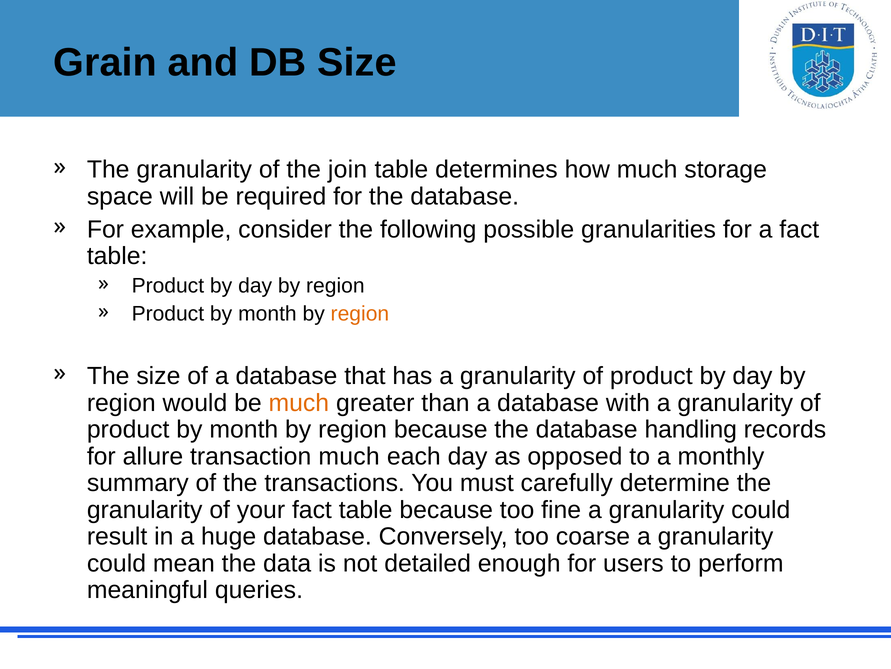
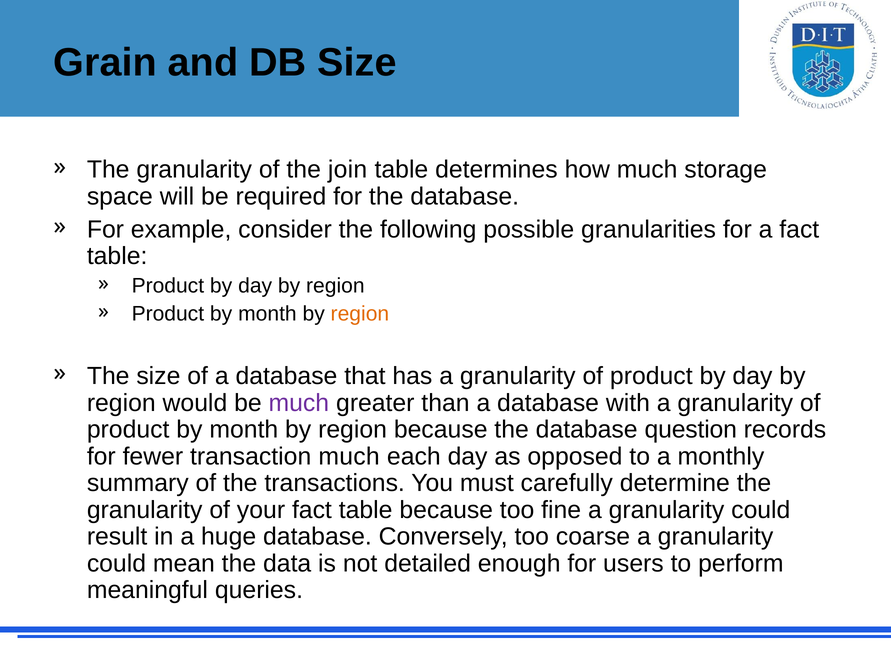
much at (299, 402) colour: orange -> purple
handling: handling -> question
allure: allure -> fewer
